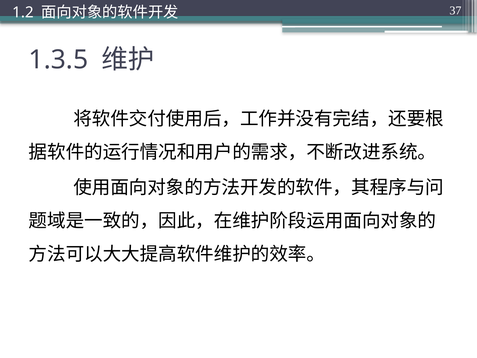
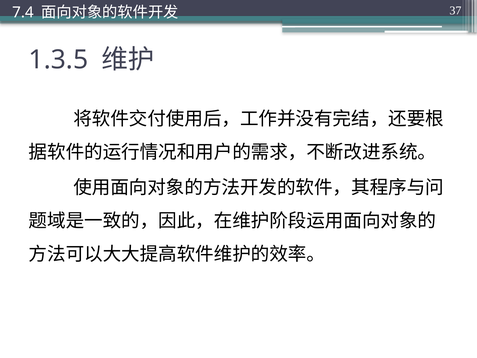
1.2: 1.2 -> 7.4
